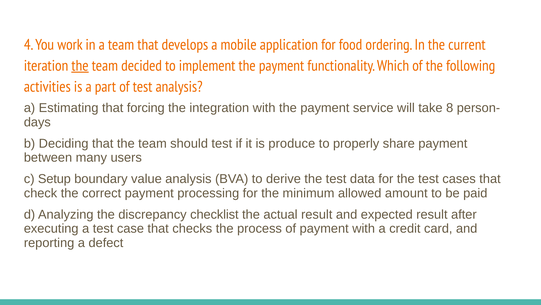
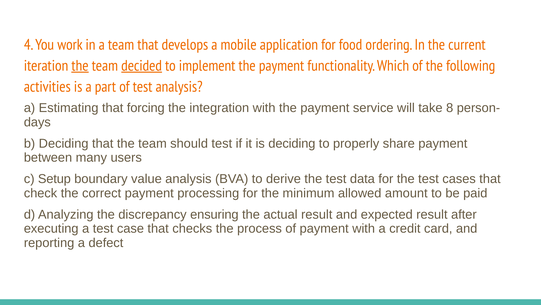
decided underline: none -> present
is produce: produce -> deciding
checklist: checklist -> ensuring
